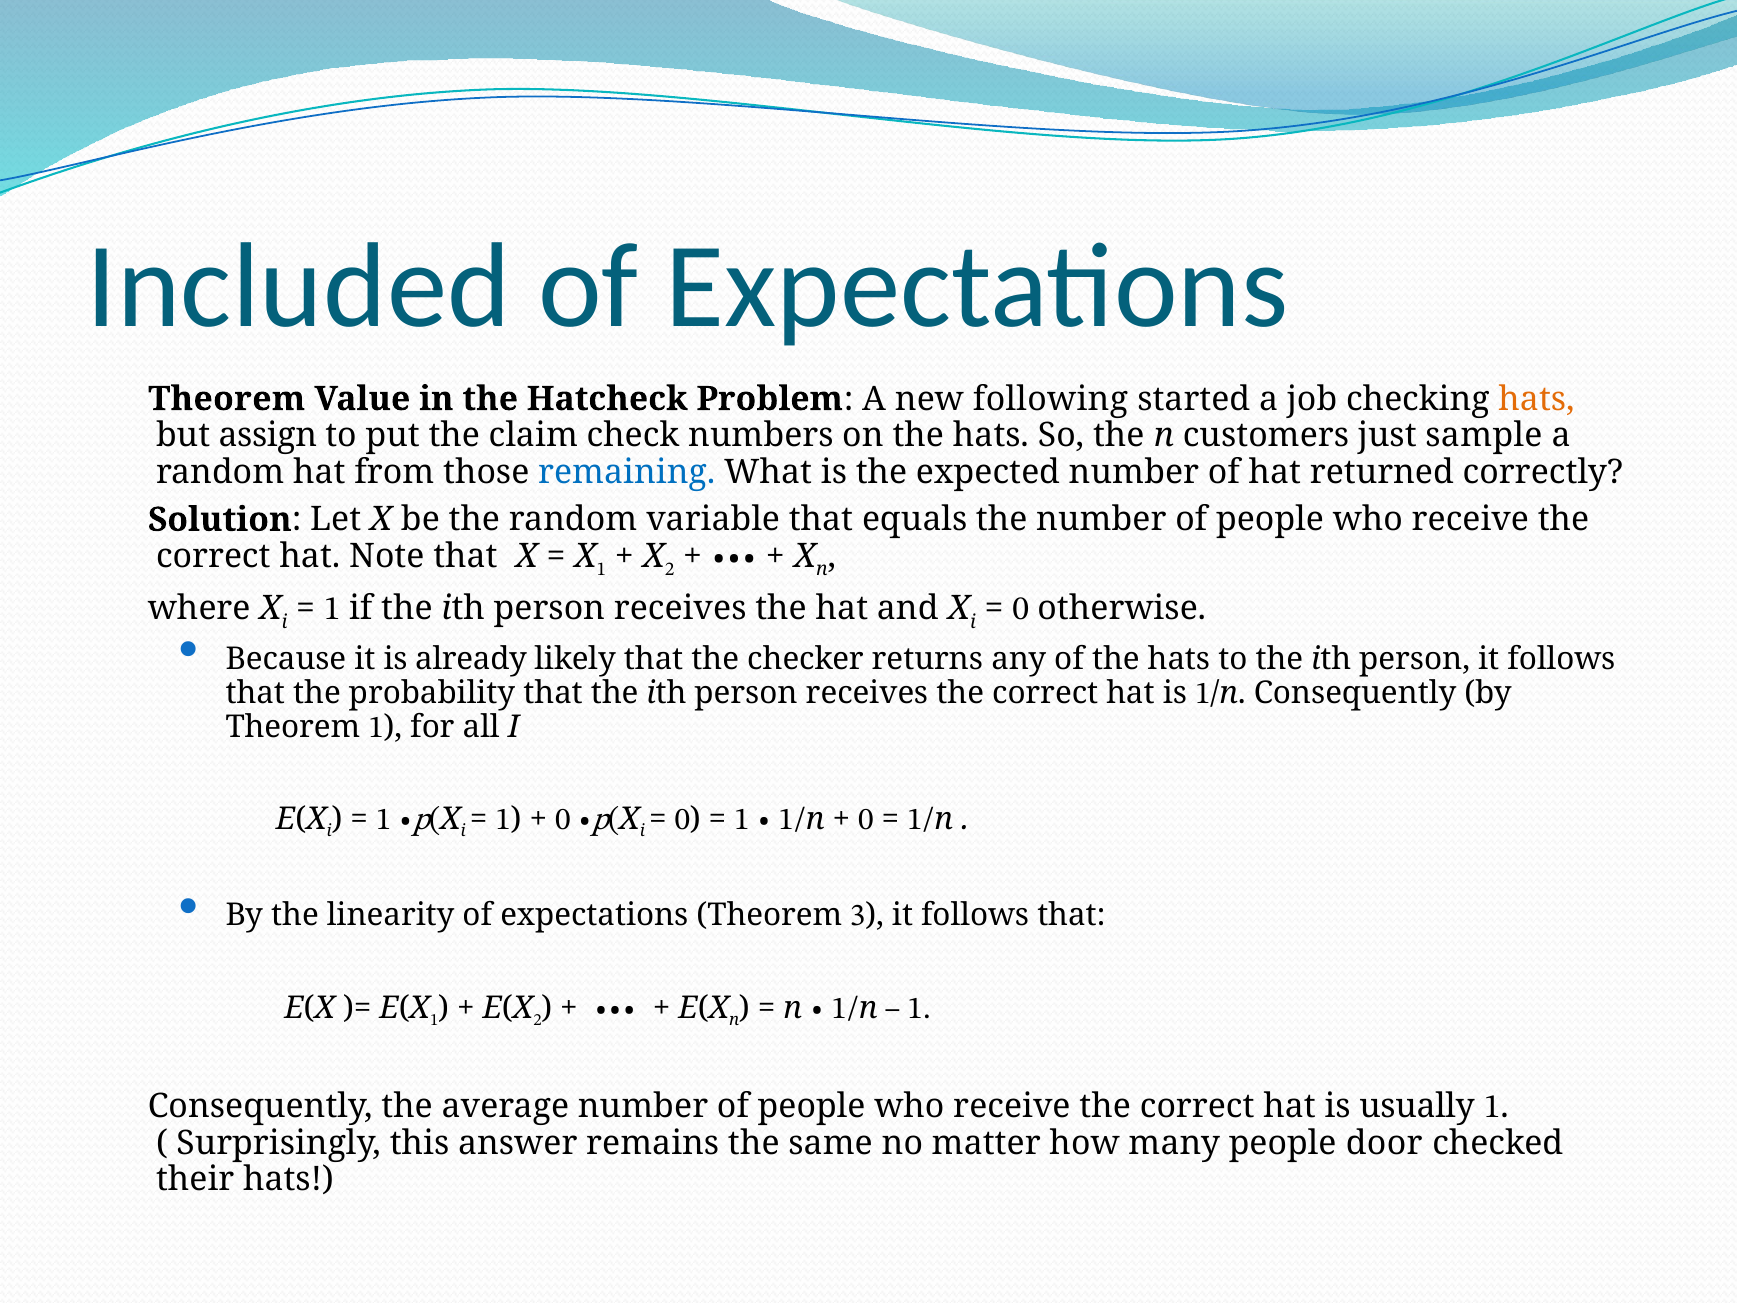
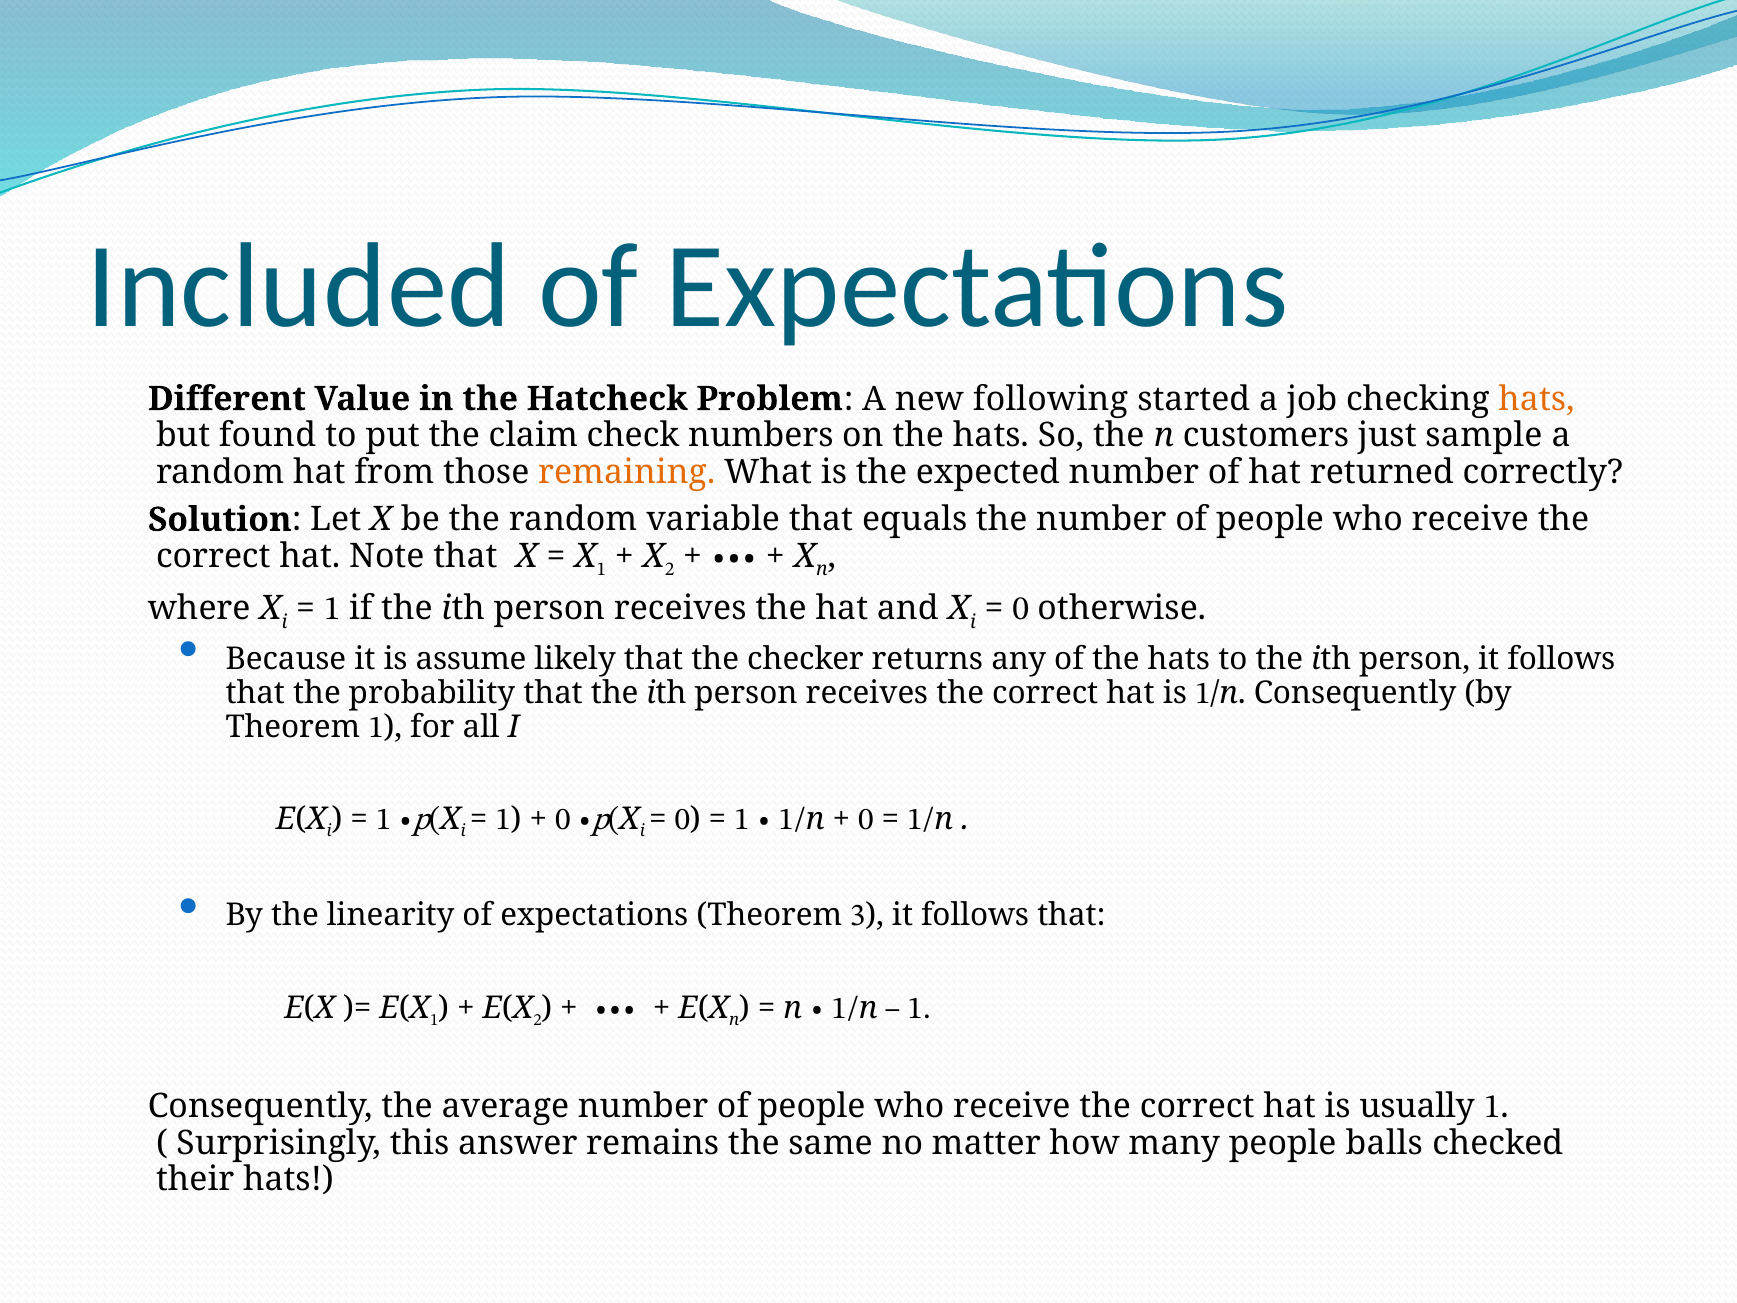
Theorem at (227, 399): Theorem -> Different
assign: assign -> found
remaining colour: blue -> orange
already: already -> assume
door: door -> balls
